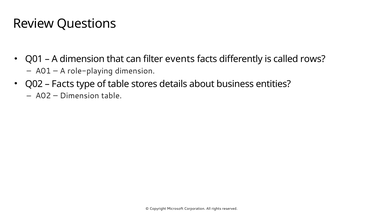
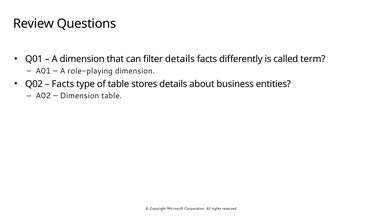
filter events: events -> details
rows: rows -> term
